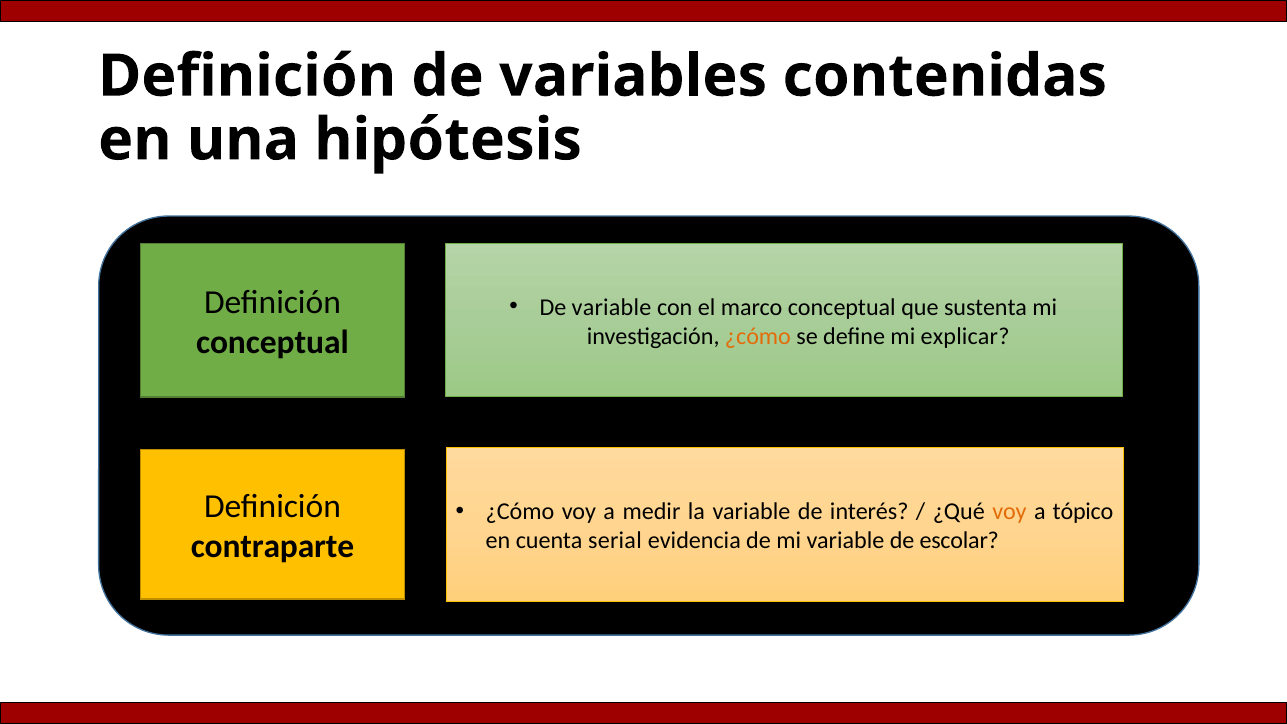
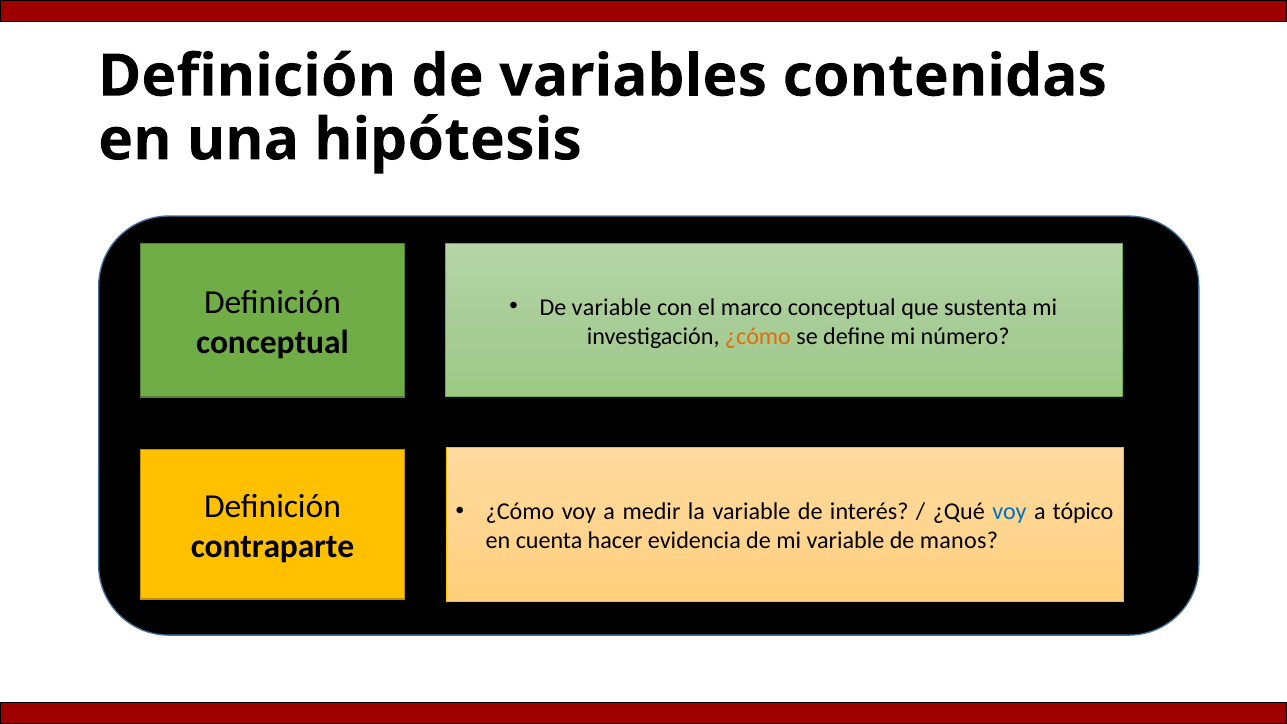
explicar: explicar -> número
voy at (1010, 511) colour: orange -> blue
serial: serial -> hacer
escolar: escolar -> manos
